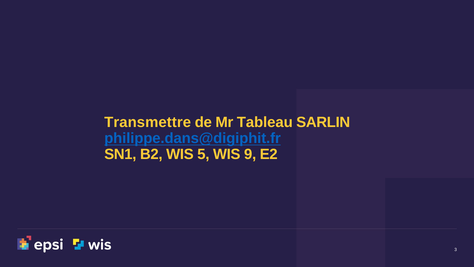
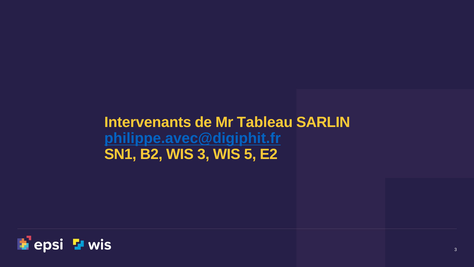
Transmettre: Transmettre -> Intervenants
philippe.dans@digiphit.fr: philippe.dans@digiphit.fr -> philippe.avec@digiphit.fr
WIS 5: 5 -> 3
9: 9 -> 5
